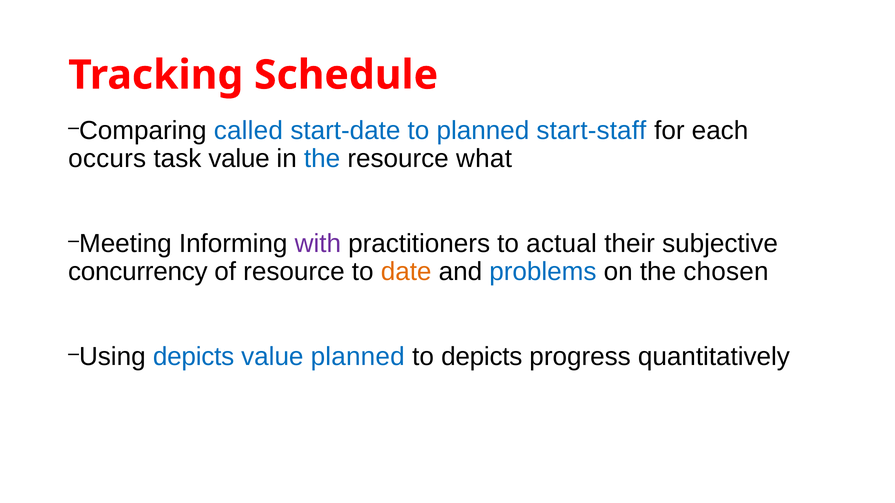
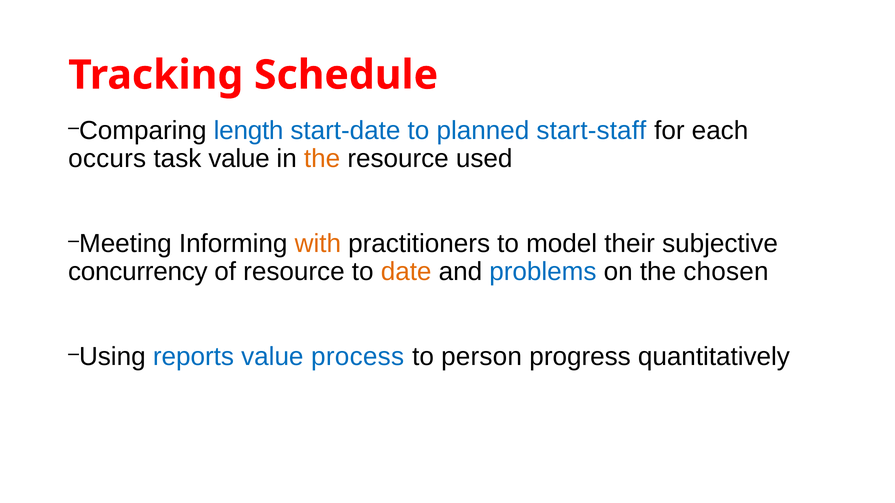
called: called -> length
the at (322, 159) colour: blue -> orange
what: what -> used
with colour: purple -> orange
actual: actual -> model
Using depicts: depicts -> reports
value planned: planned -> process
to depicts: depicts -> person
